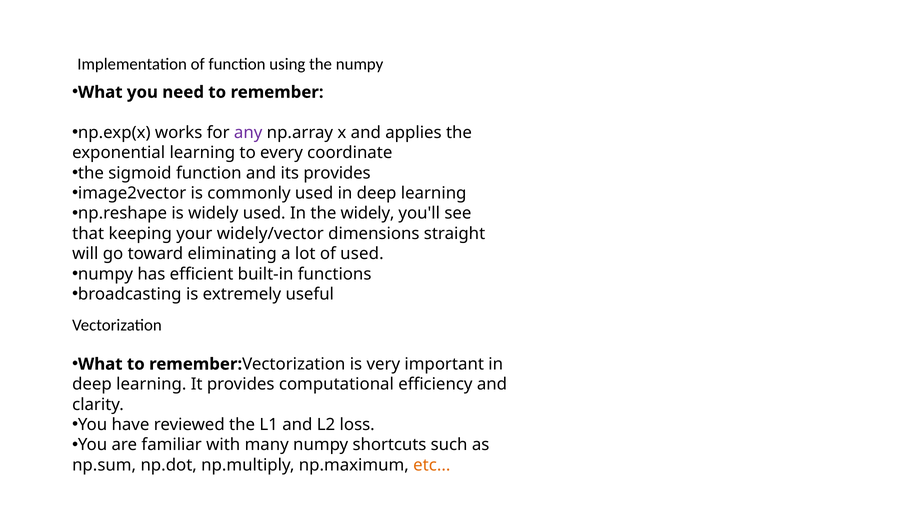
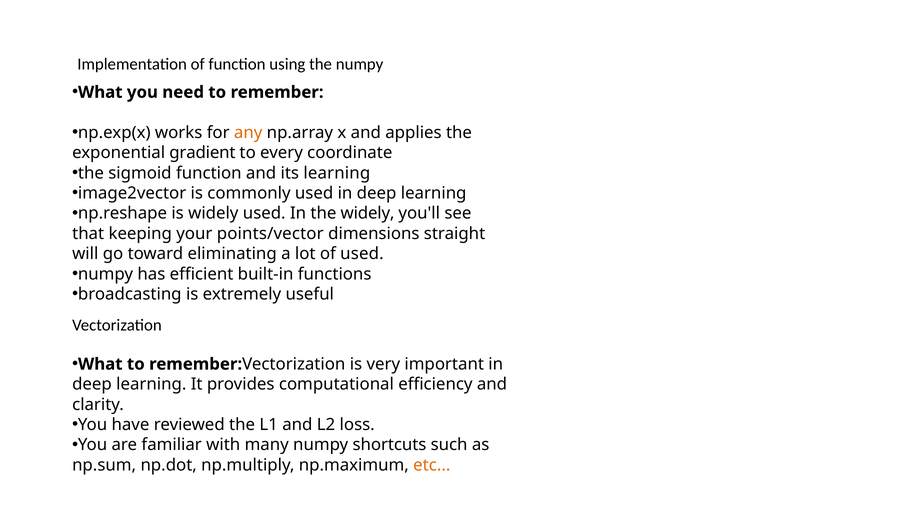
any colour: purple -> orange
exponential learning: learning -> gradient
its provides: provides -> learning
widely/vector: widely/vector -> points/vector
